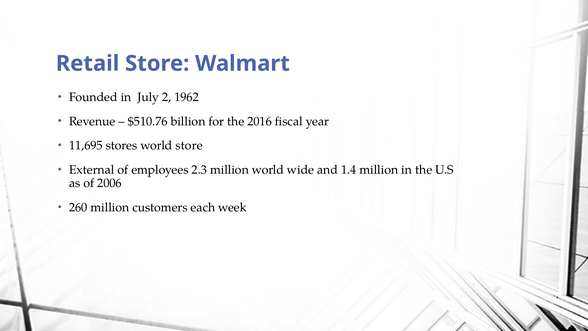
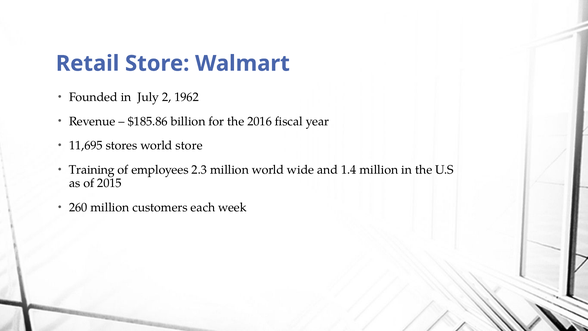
$510.76: $510.76 -> $185.86
External: External -> Training
2006: 2006 -> 2015
